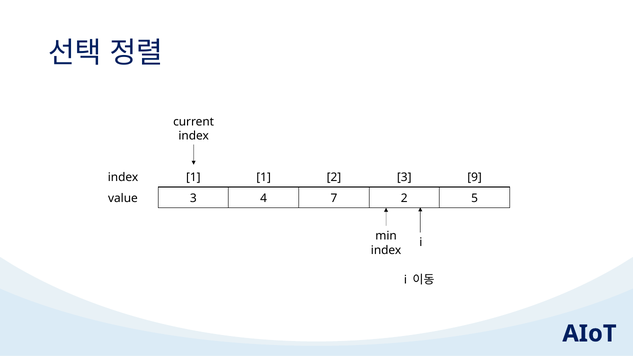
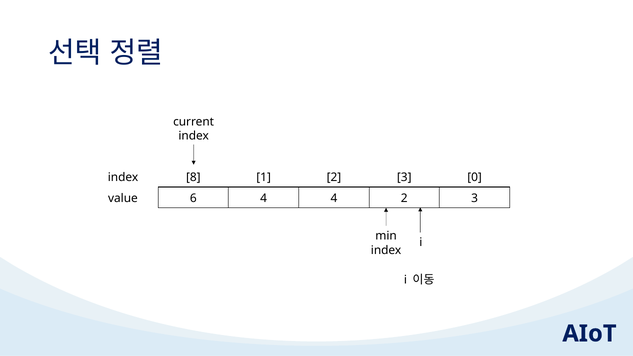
index 1: 1 -> 8
9: 9 -> 0
value 3: 3 -> 6
4 7: 7 -> 4
5 at (475, 198): 5 -> 3
